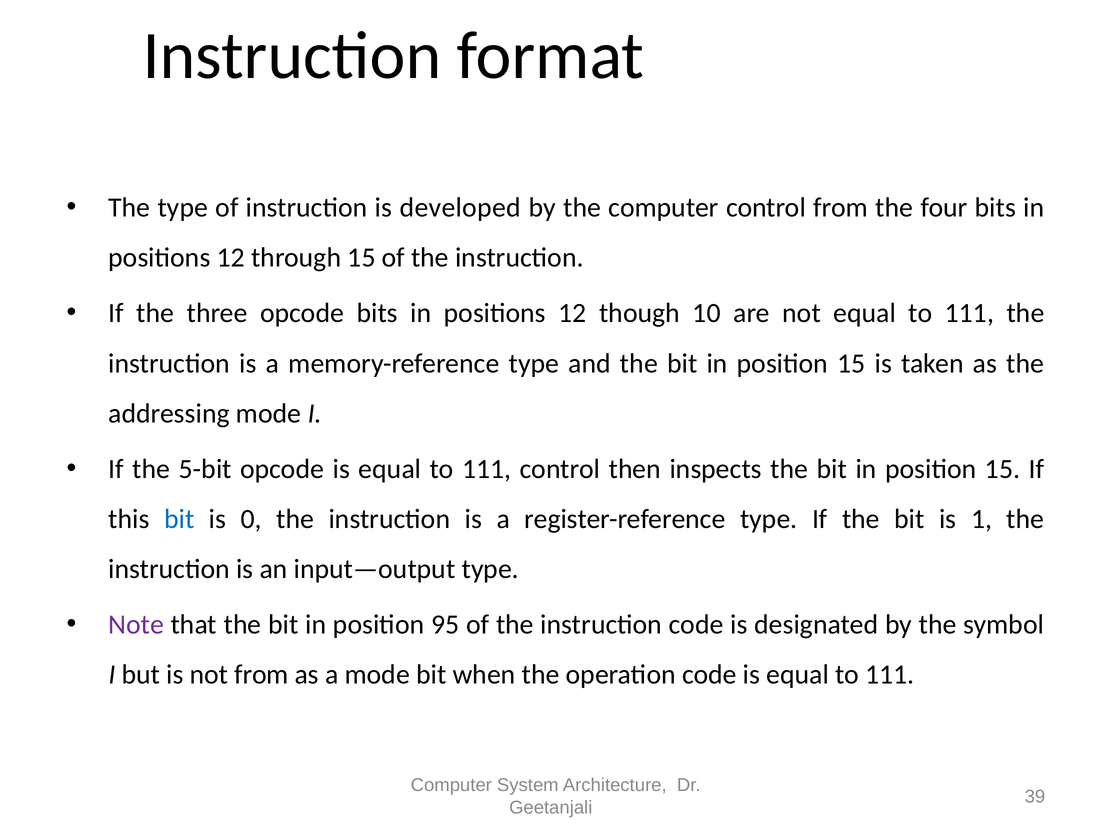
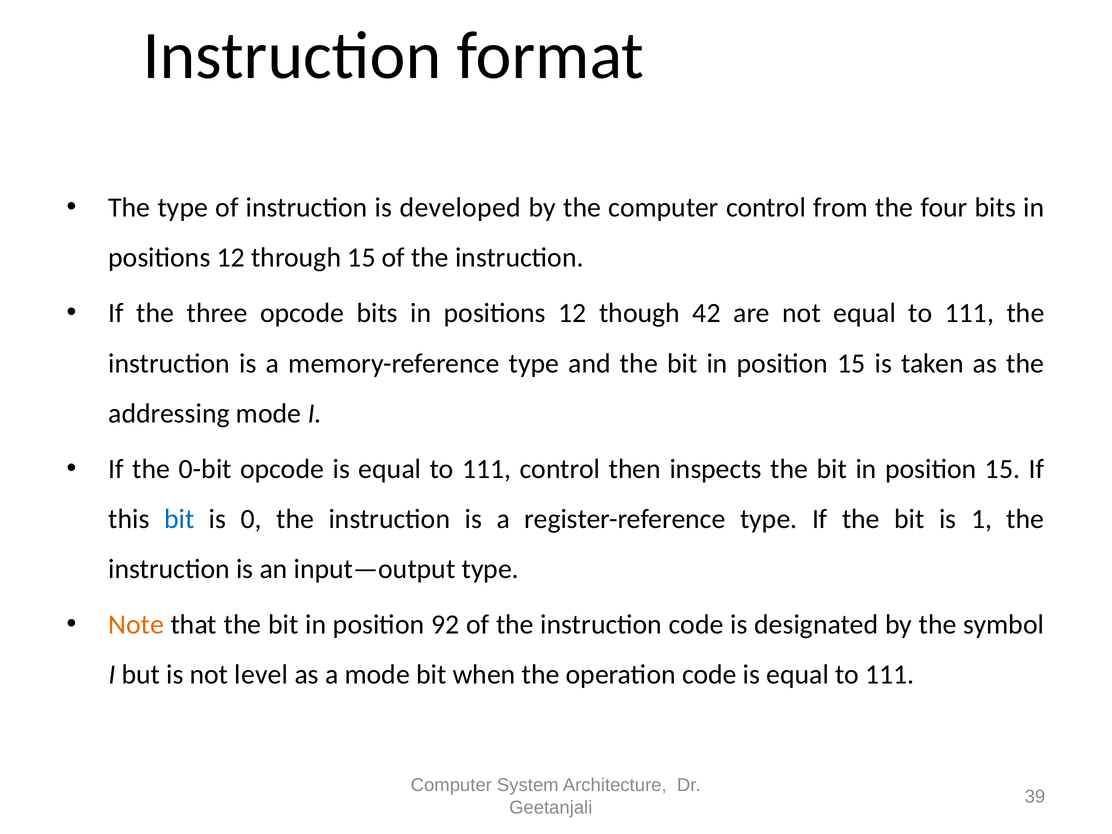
10: 10 -> 42
5-bit: 5-bit -> 0-bit
Note colour: purple -> orange
95: 95 -> 92
not from: from -> level
